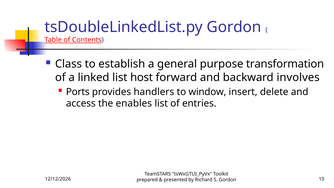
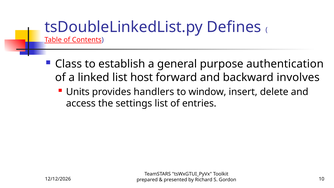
tsDoubleLinkedList.py Gordon: Gordon -> Defines
transformation: transformation -> authentication
Ports: Ports -> Units
enables: enables -> settings
